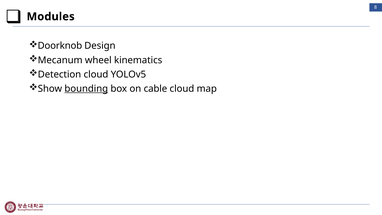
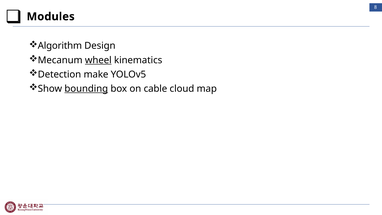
Doorknob: Doorknob -> Algorithm
wheel underline: none -> present
Detection cloud: cloud -> make
